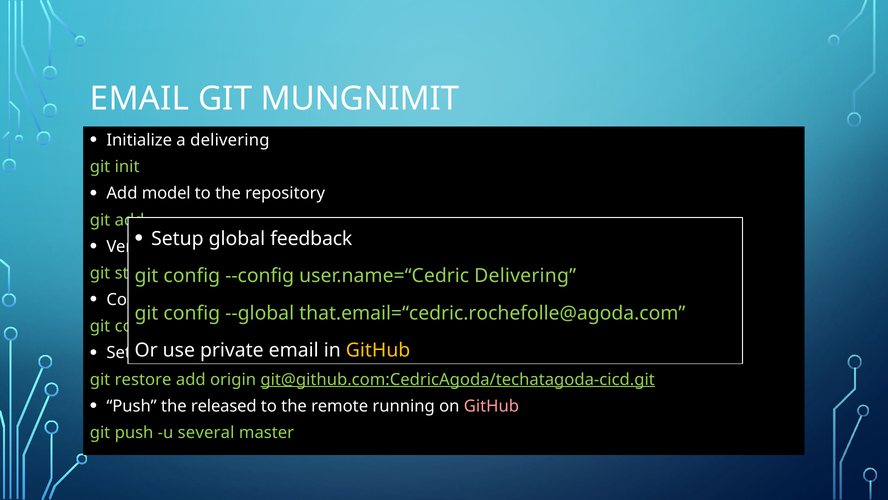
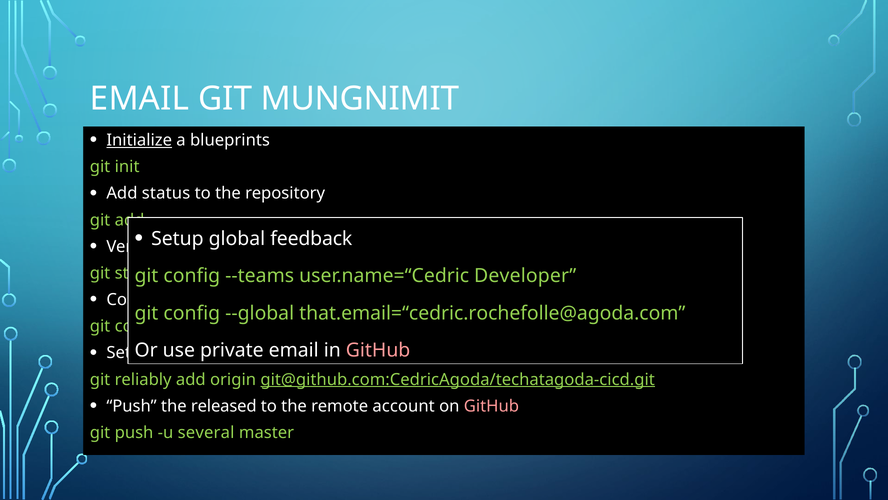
Initialize underline: none -> present
a delivering: delivering -> blueprints
Add model: model -> status
--config: --config -> --teams
user.name=“Cedric Delivering: Delivering -> Developer
GitHub at (378, 350) colour: yellow -> pink
restore: restore -> reliably
running: running -> account
